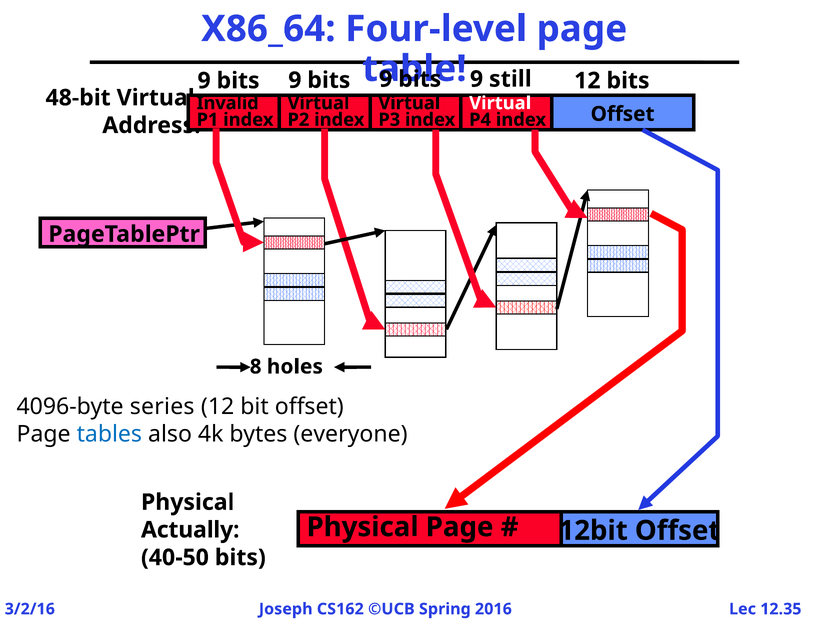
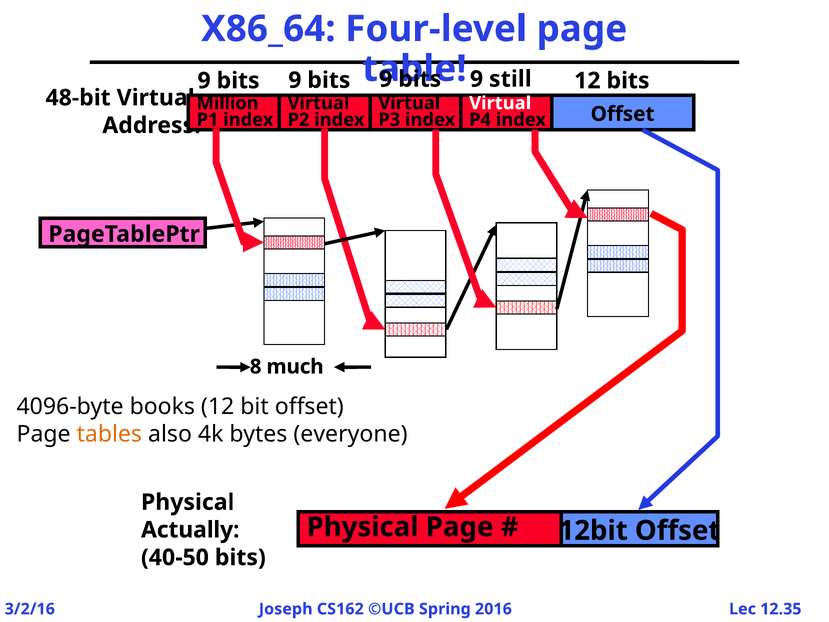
Invalid: Invalid -> Million
holes: holes -> much
series: series -> books
tables colour: blue -> orange
